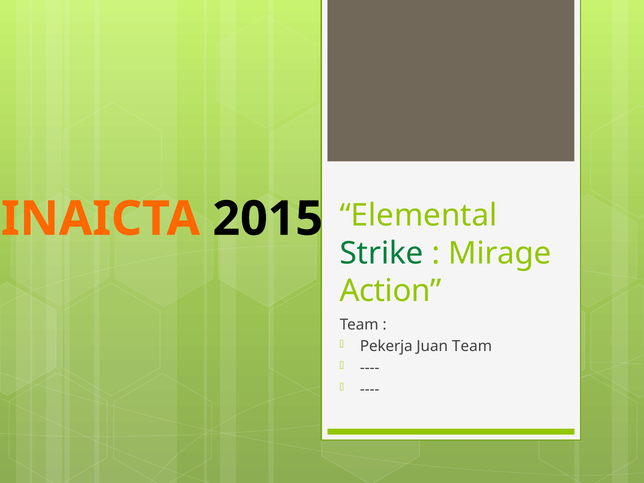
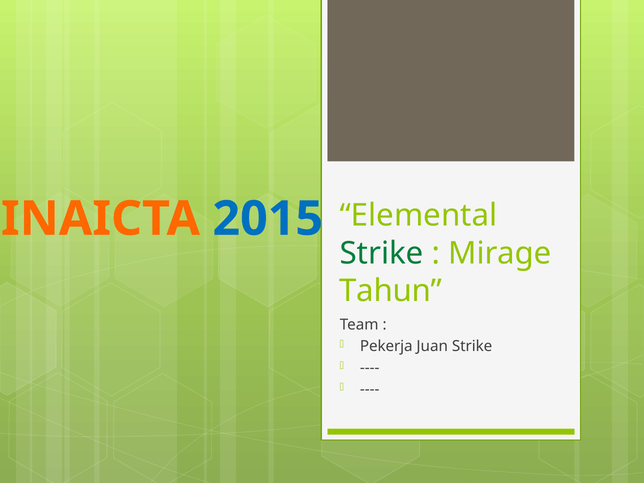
2015 colour: black -> blue
Action: Action -> Tahun
Juan Team: Team -> Strike
